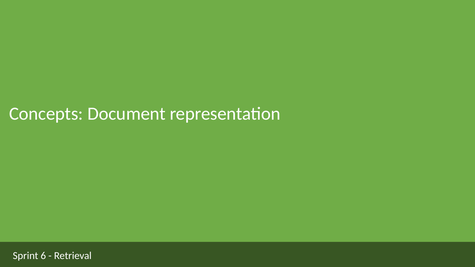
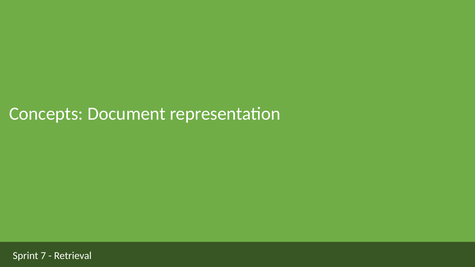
6: 6 -> 7
